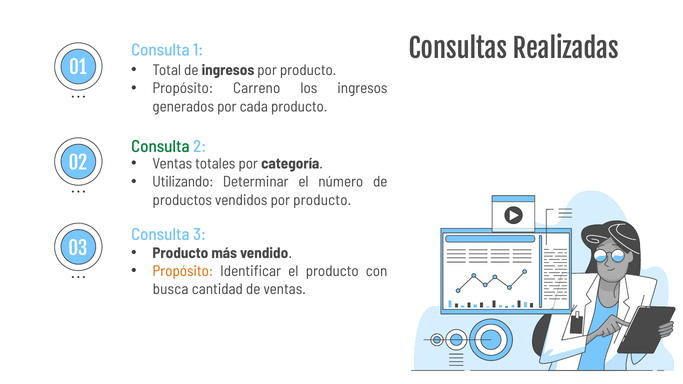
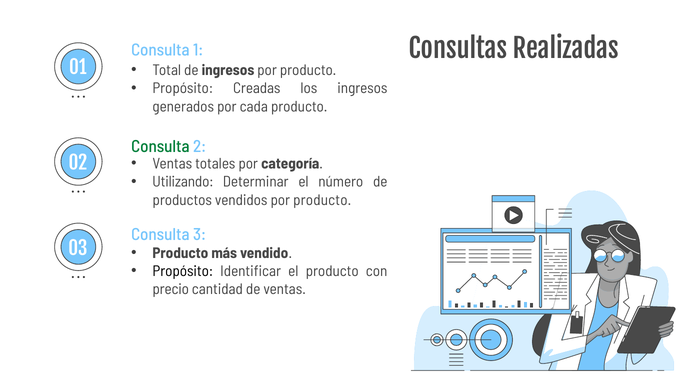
Carreno: Carreno -> Creadas
Propósito at (183, 271) colour: orange -> black
busca: busca -> precio
